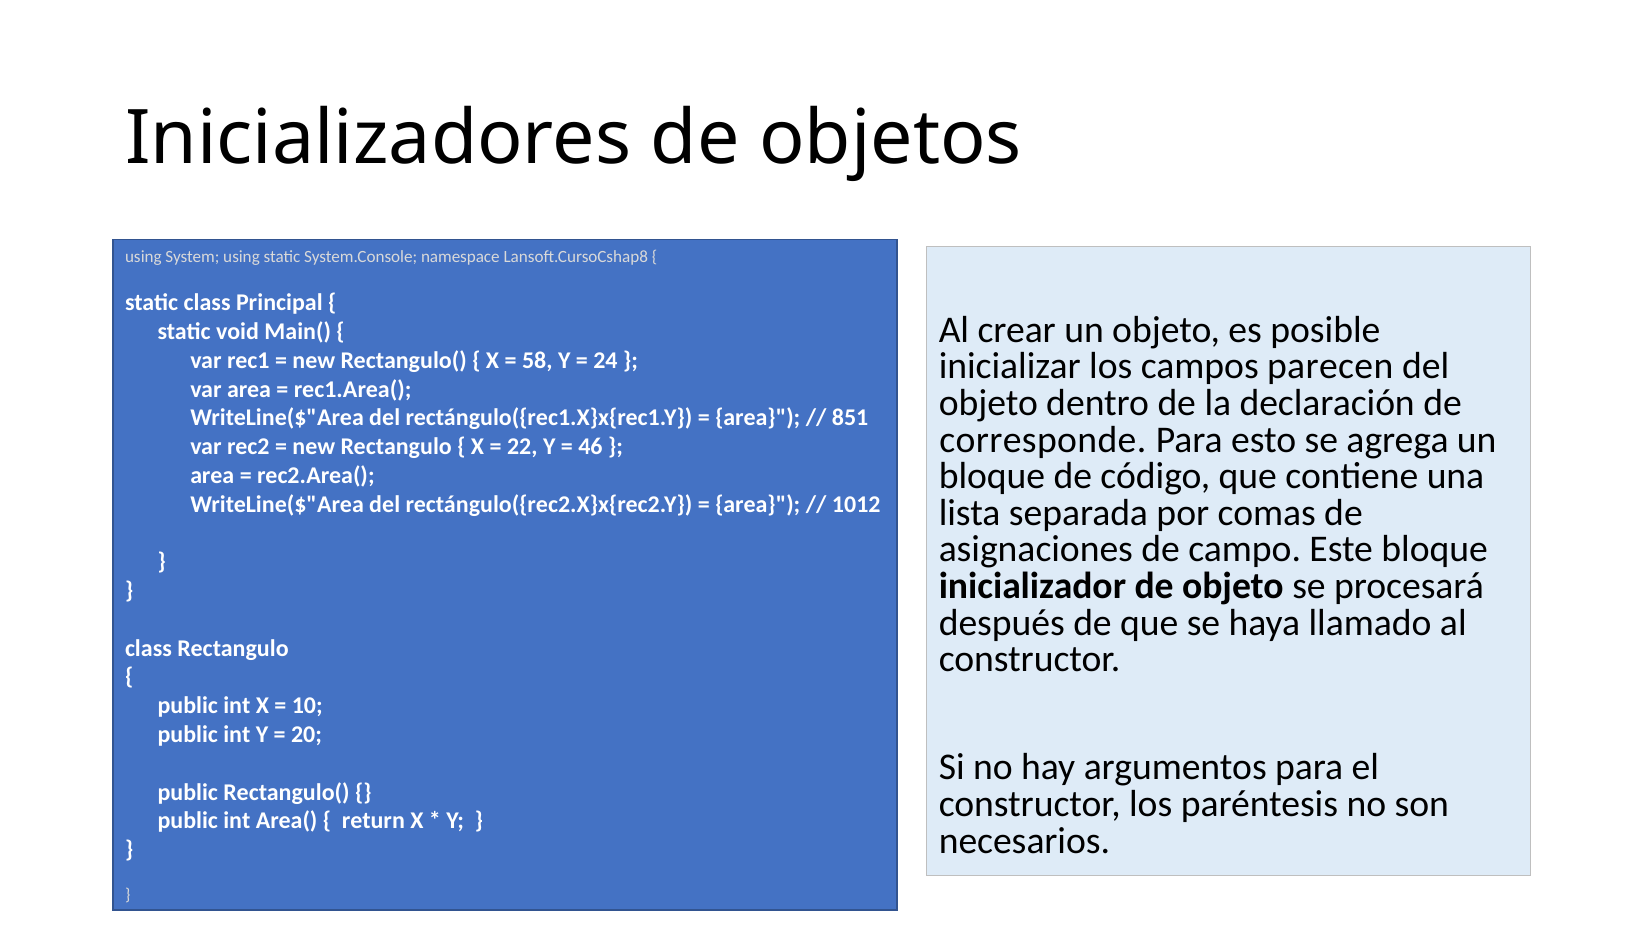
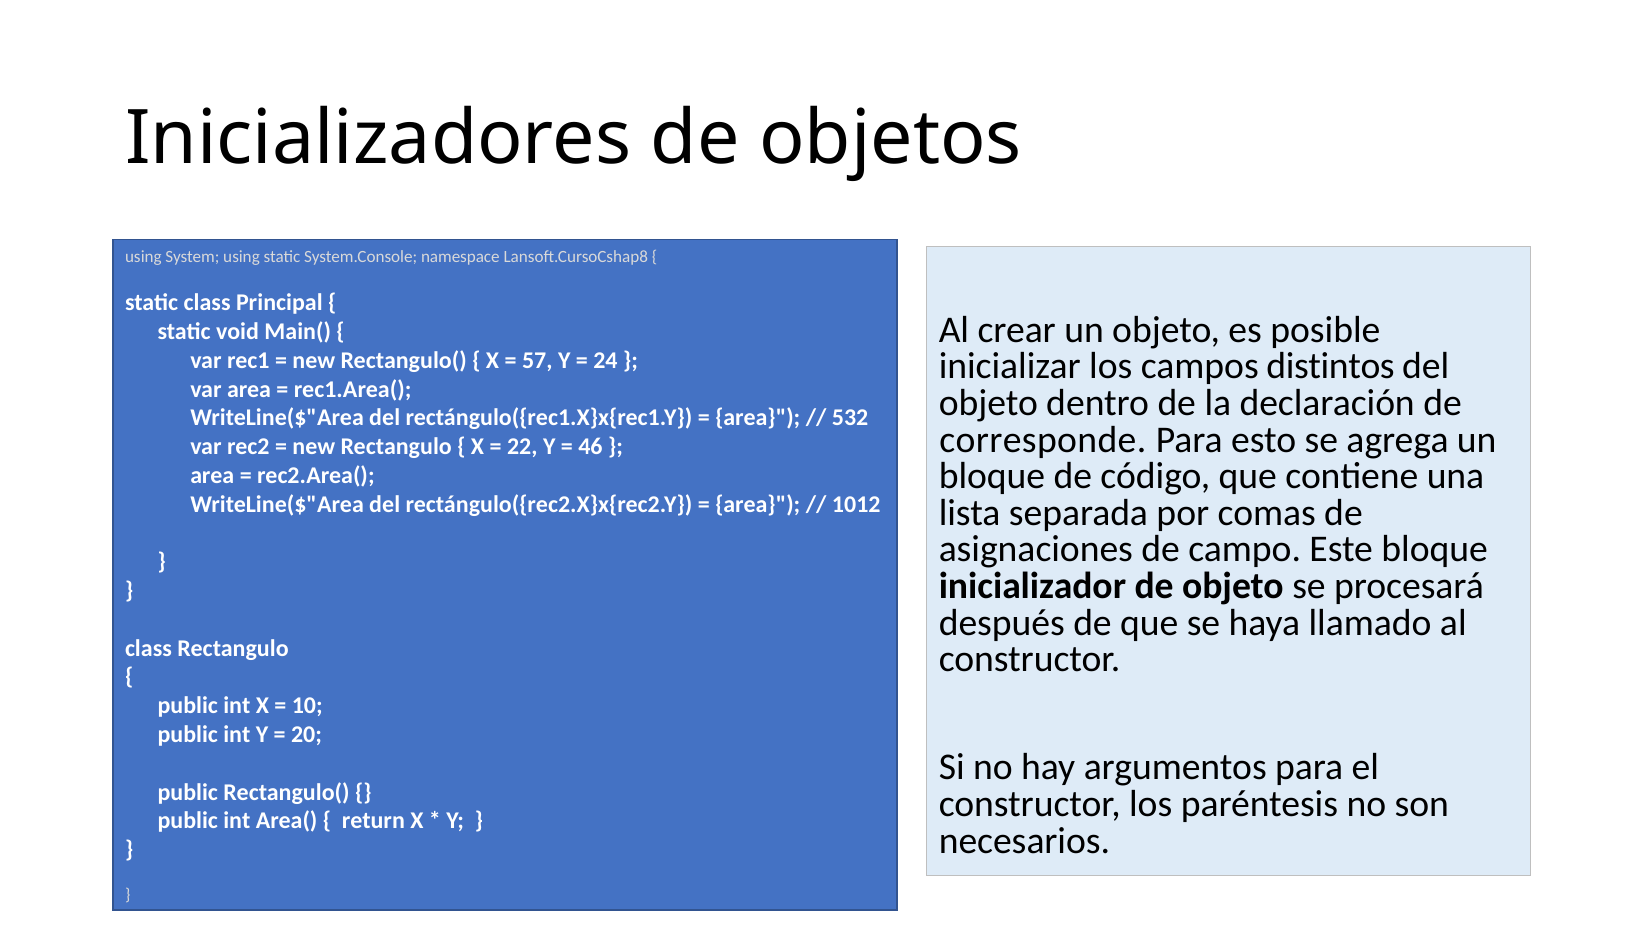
58: 58 -> 57
parecen: parecen -> distintos
851: 851 -> 532
